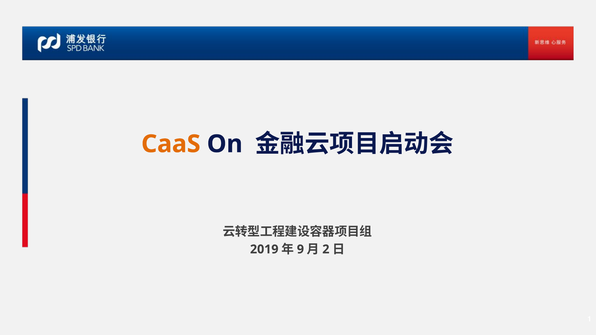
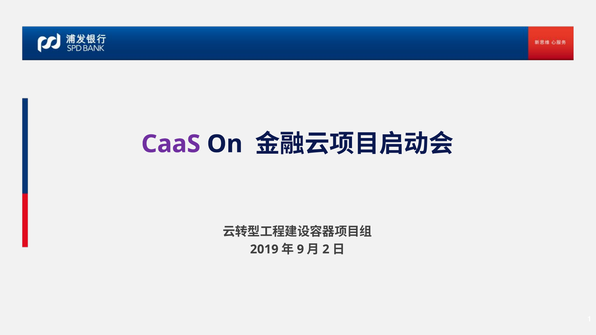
CaaS colour: orange -> purple
